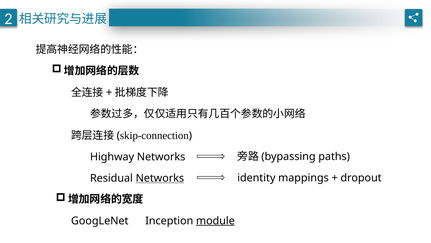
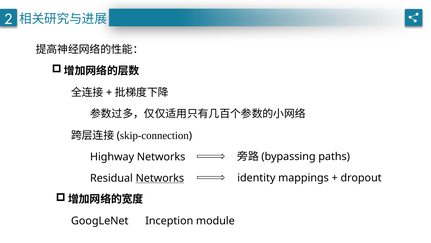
module underline: present -> none
